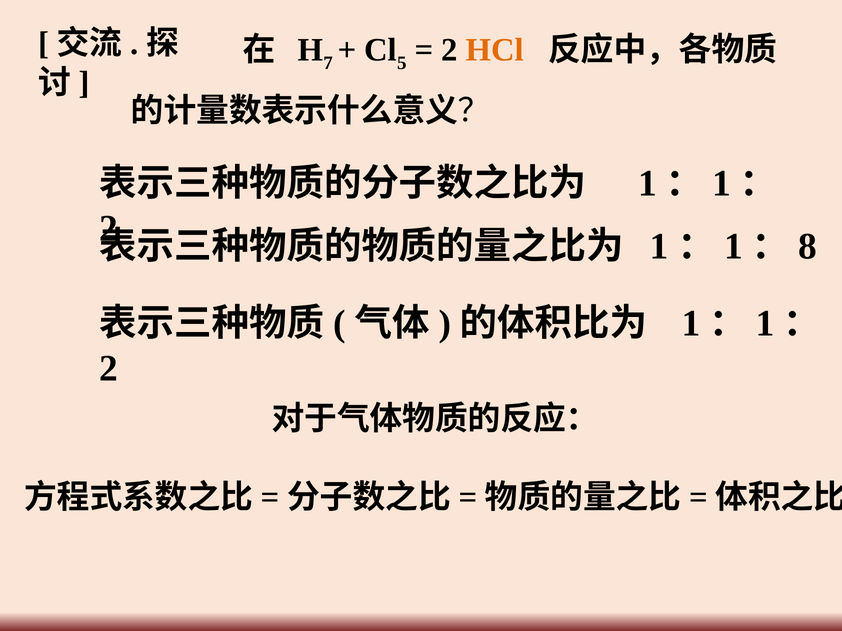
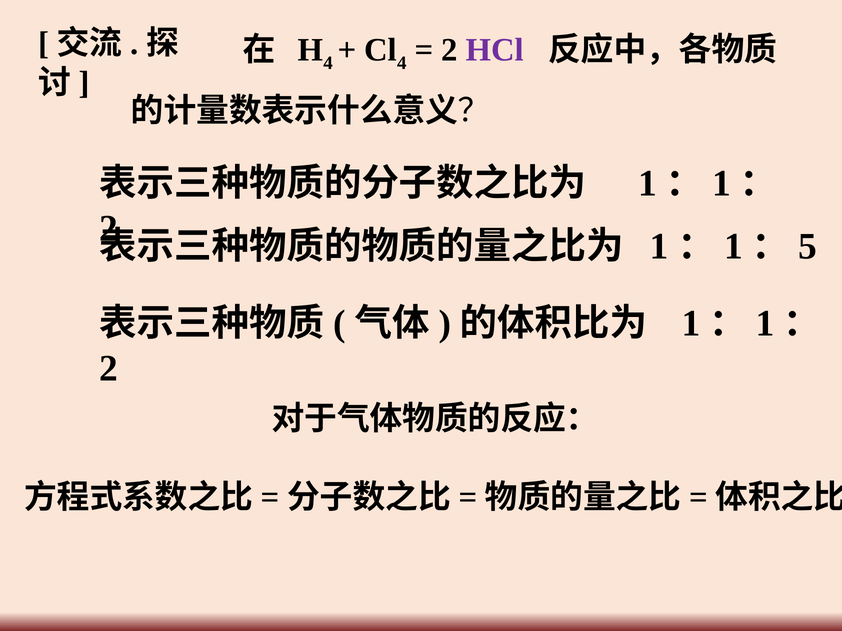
7 at (328, 63): 7 -> 4
5 at (402, 63): 5 -> 4
HCl colour: orange -> purple
8: 8 -> 5
